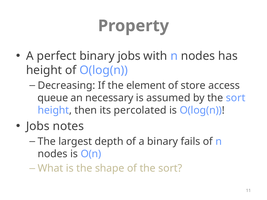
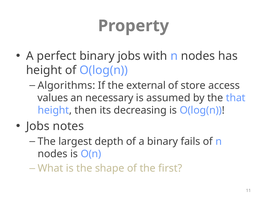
Decreasing: Decreasing -> Algorithms
element: element -> external
queue: queue -> values
by the sort: sort -> that
percolated: percolated -> decreasing
of the sort: sort -> first
